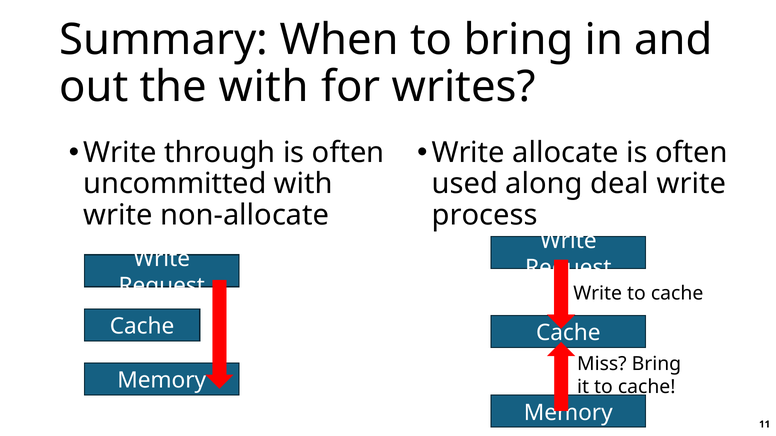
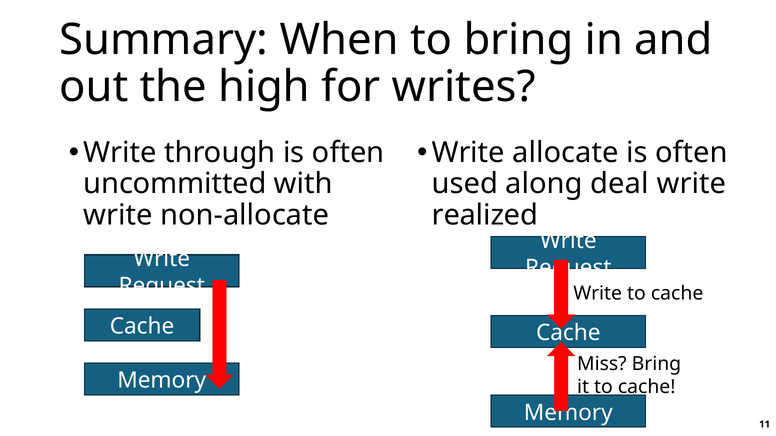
the with: with -> high
process: process -> realized
